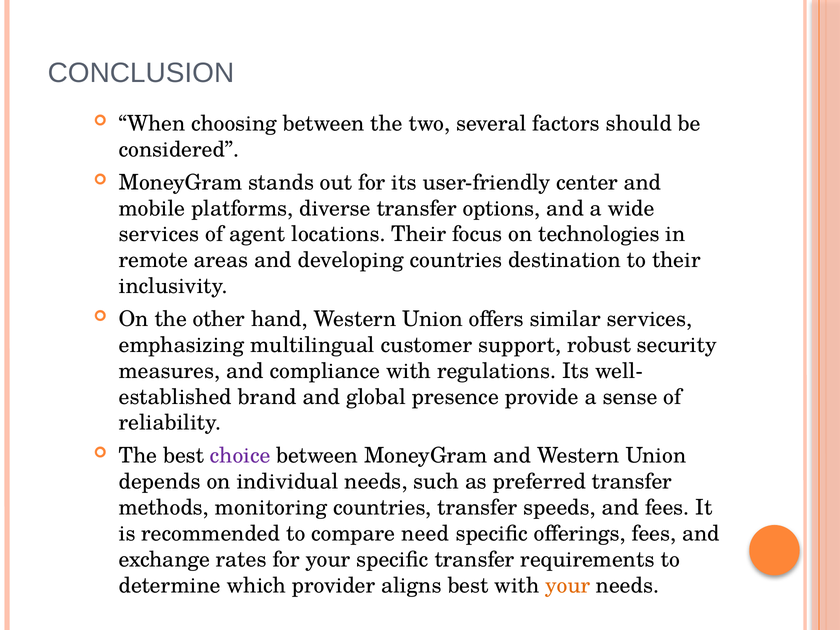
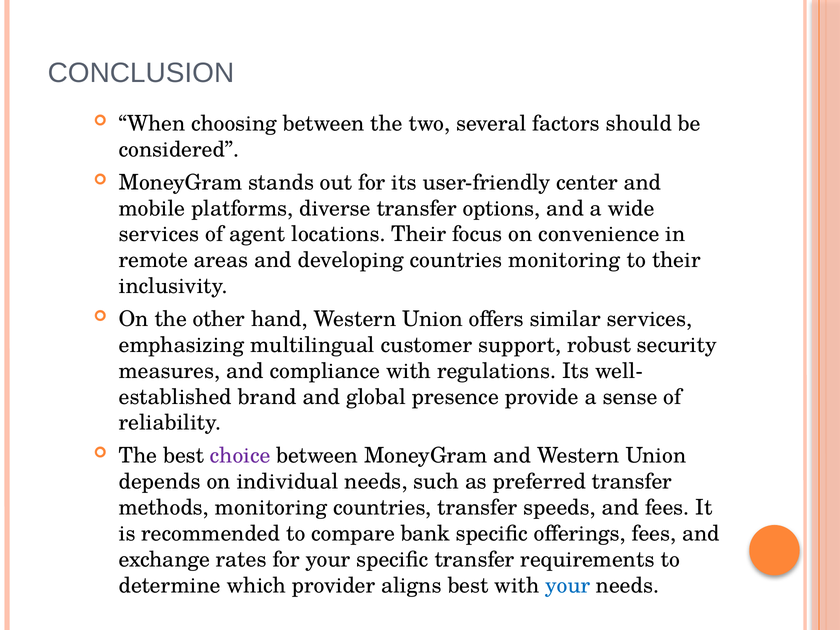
technologies: technologies -> convenience
countries destination: destination -> monitoring
need: need -> bank
your at (568, 585) colour: orange -> blue
